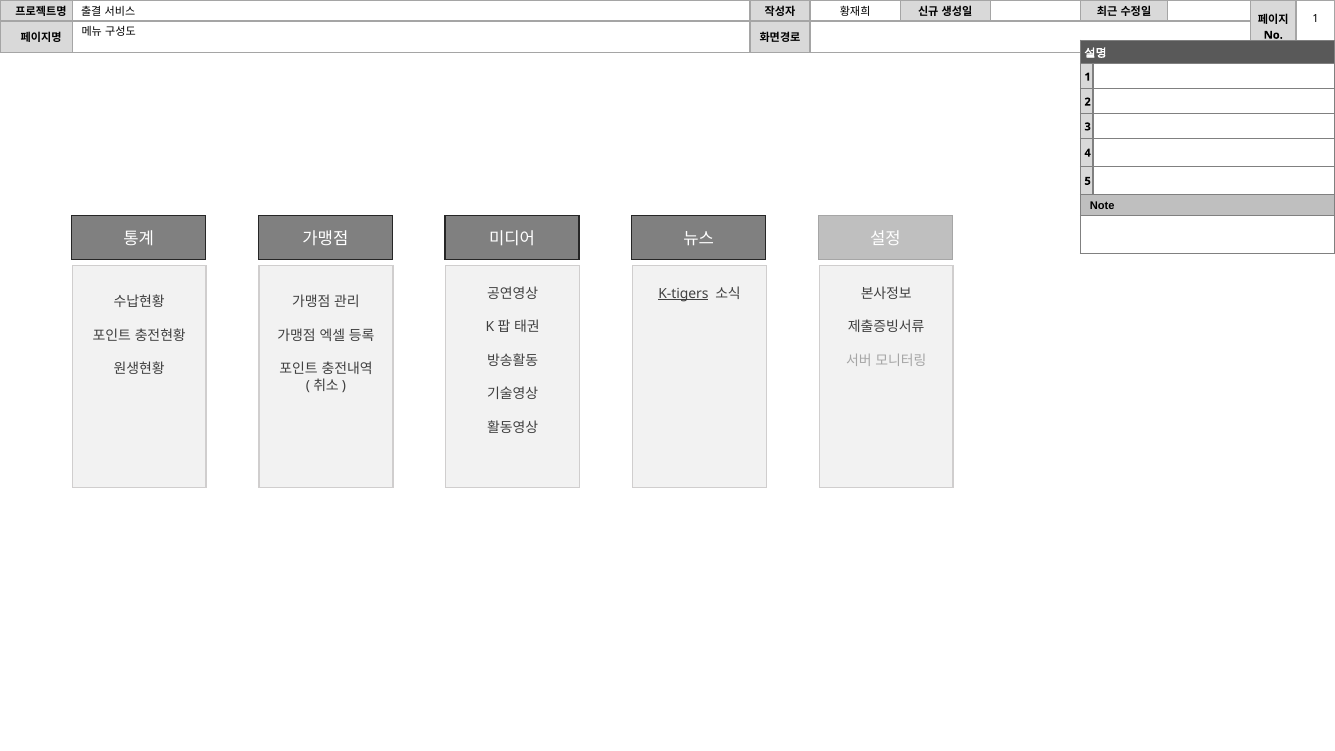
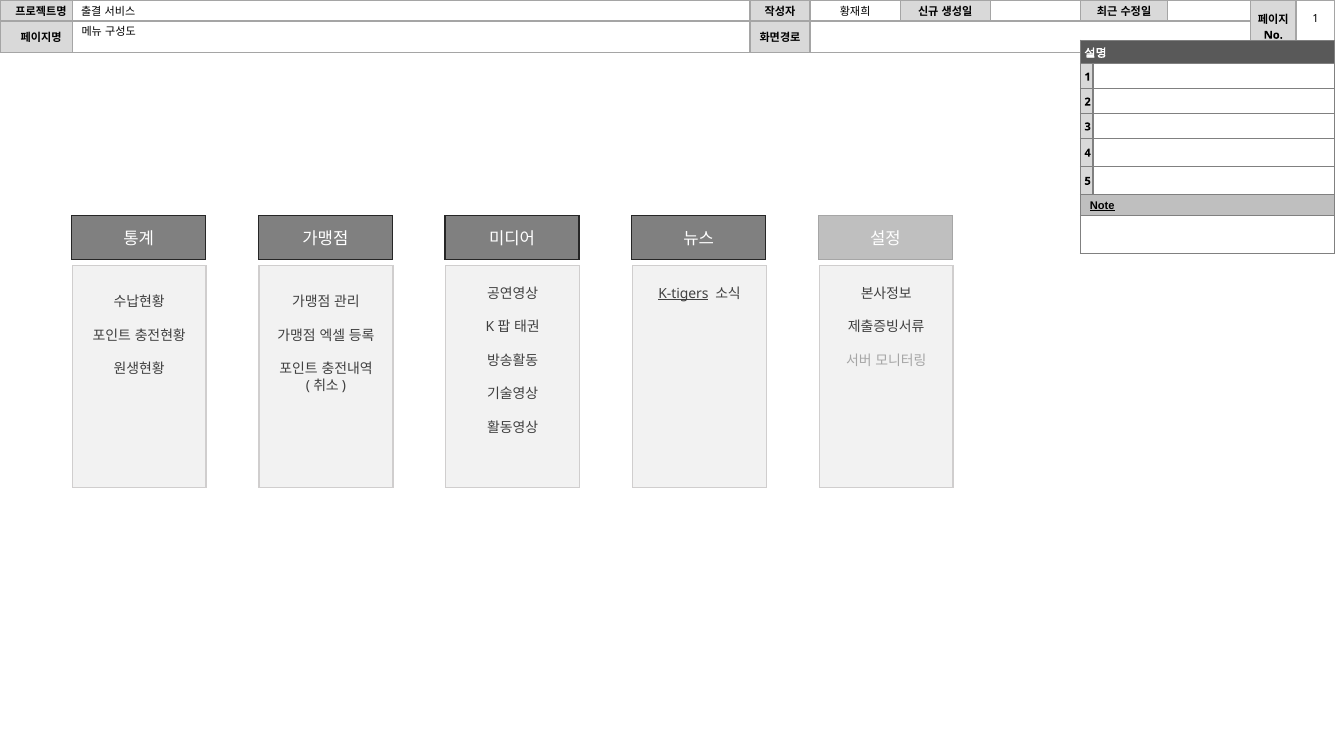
Note underline: none -> present
